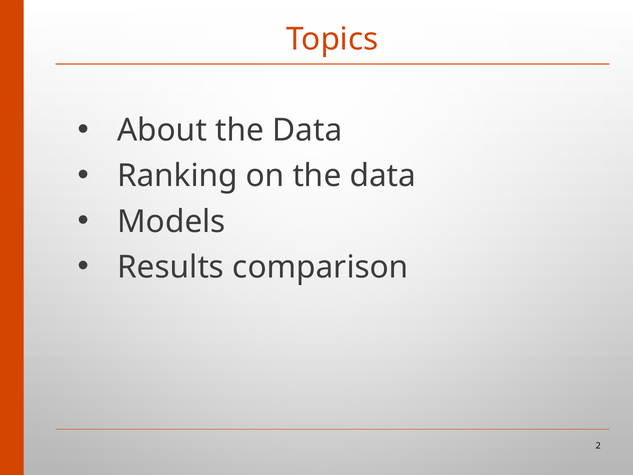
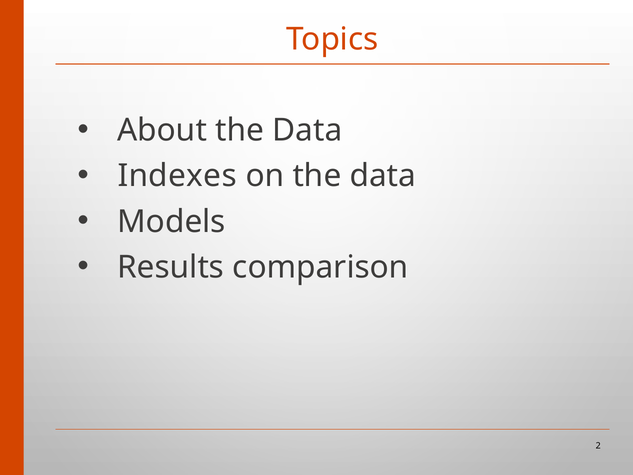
Ranking: Ranking -> Indexes
